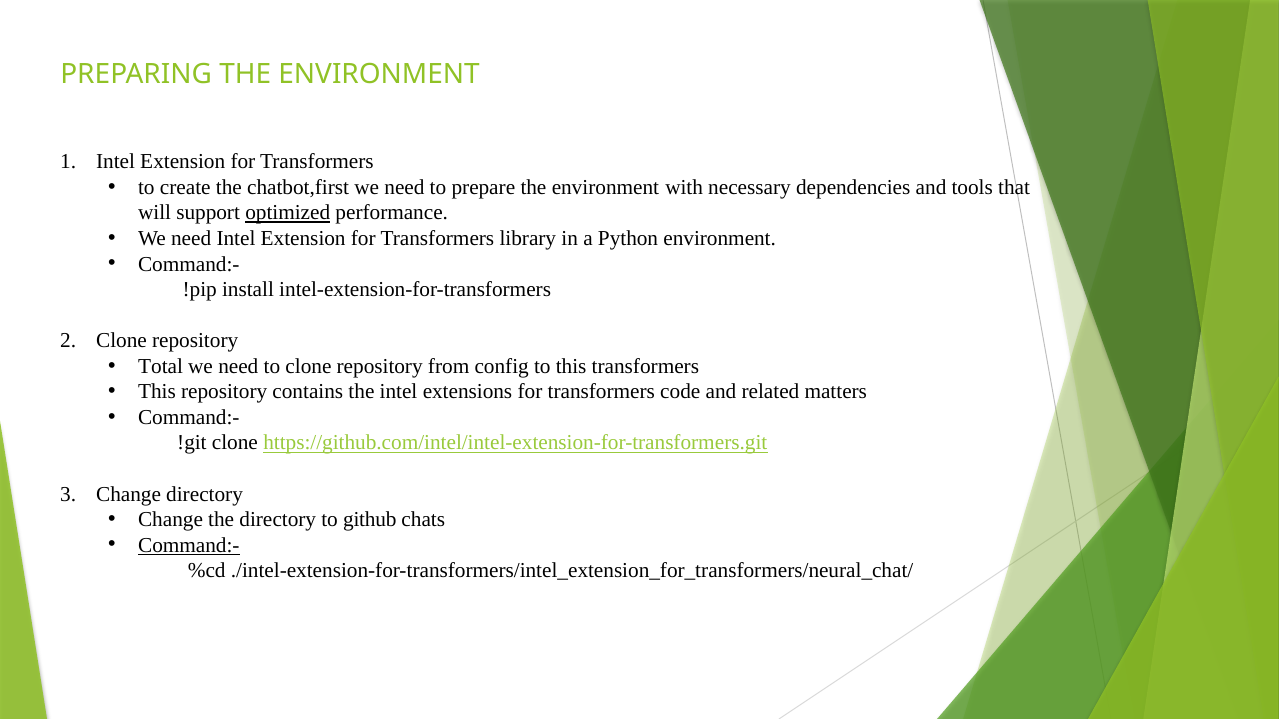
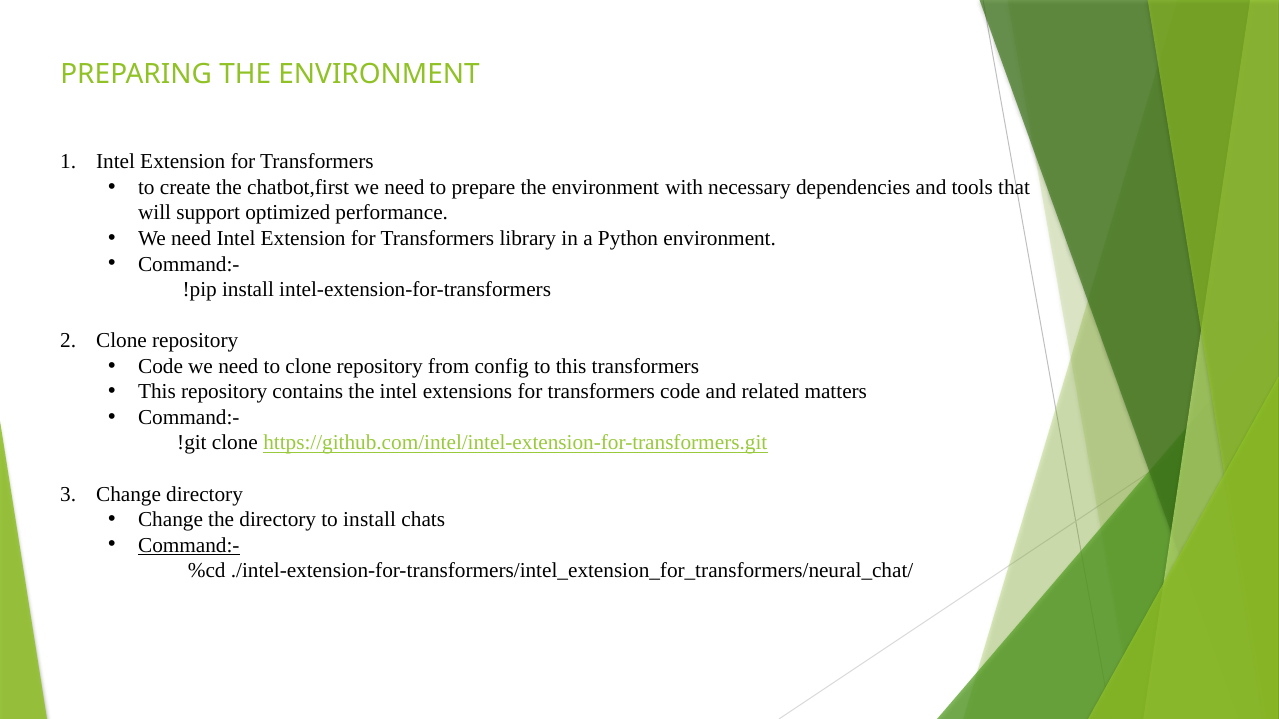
optimized underline: present -> none
Total at (161, 366): Total -> Code
to github: github -> install
